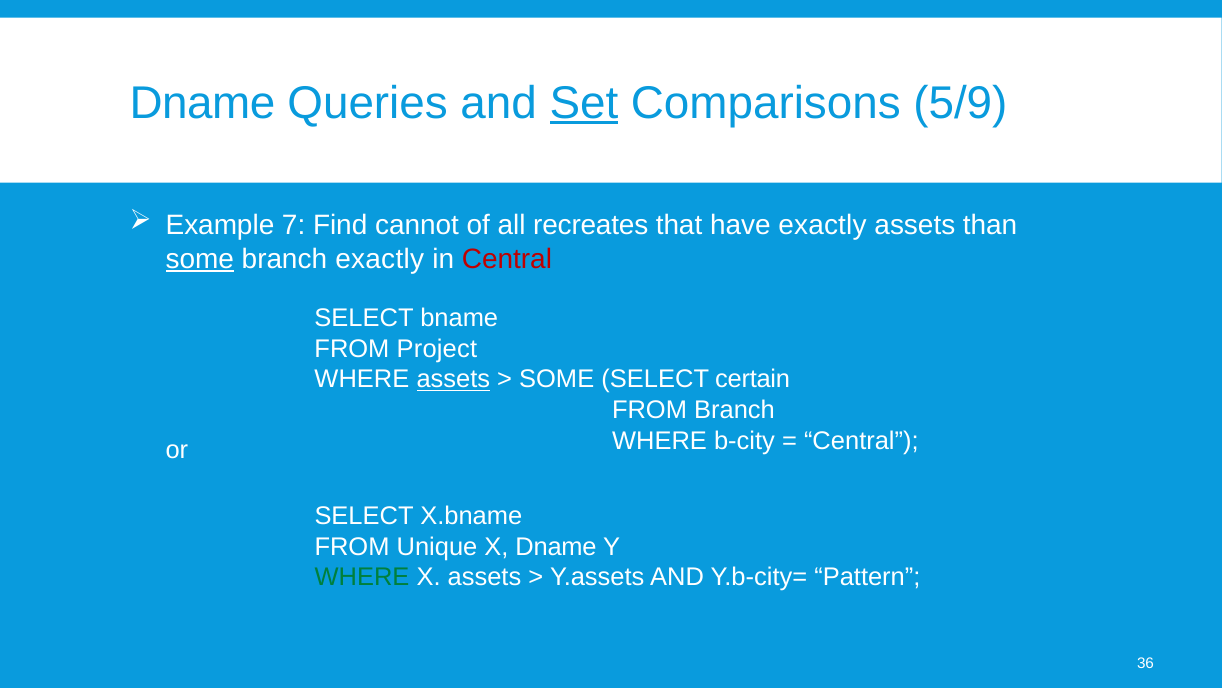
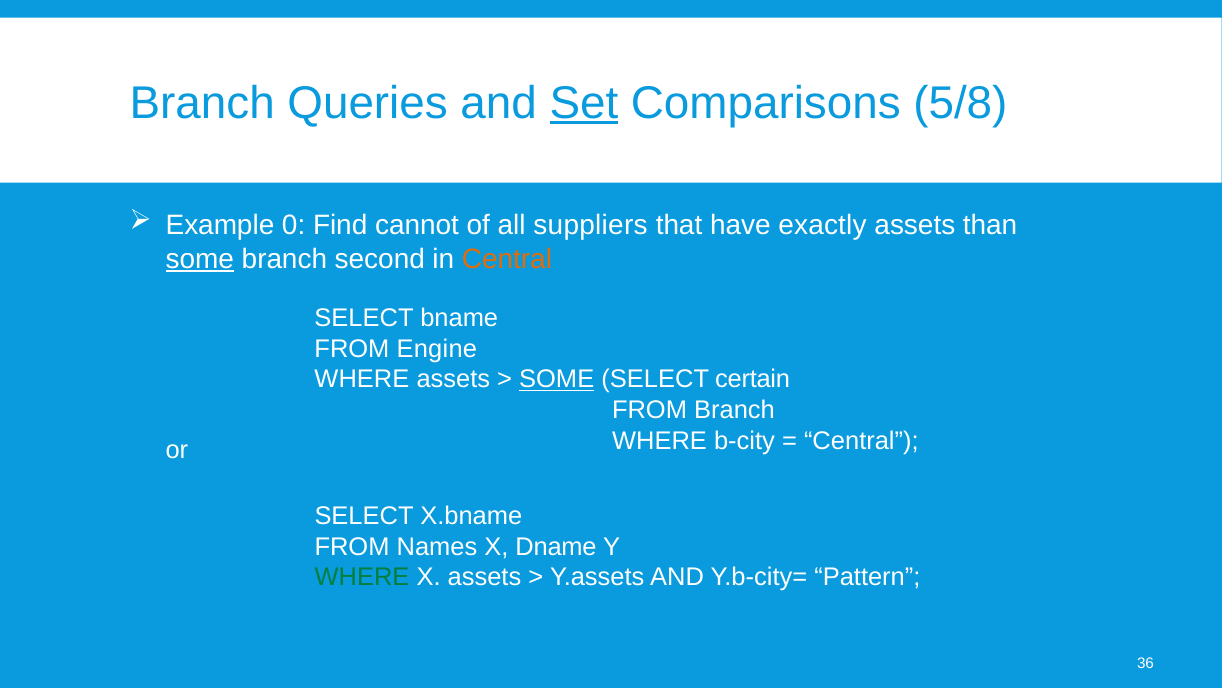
Dname at (202, 103): Dname -> Branch
5/9: 5/9 -> 5/8
7: 7 -> 0
recreates: recreates -> suppliers
branch exactly: exactly -> second
Central at (507, 259) colour: red -> orange
Project: Project -> Engine
assets at (453, 379) underline: present -> none
SOME at (557, 379) underline: none -> present
Unique: Unique -> Names
